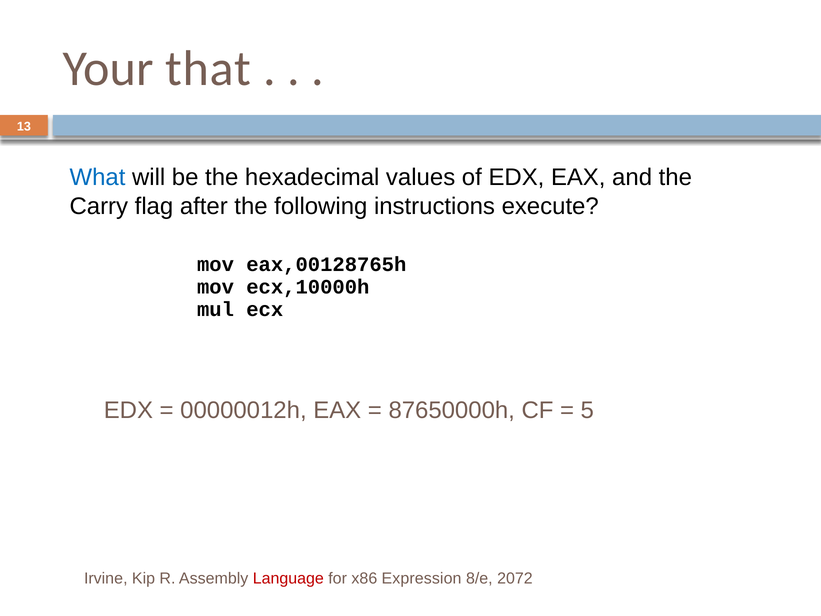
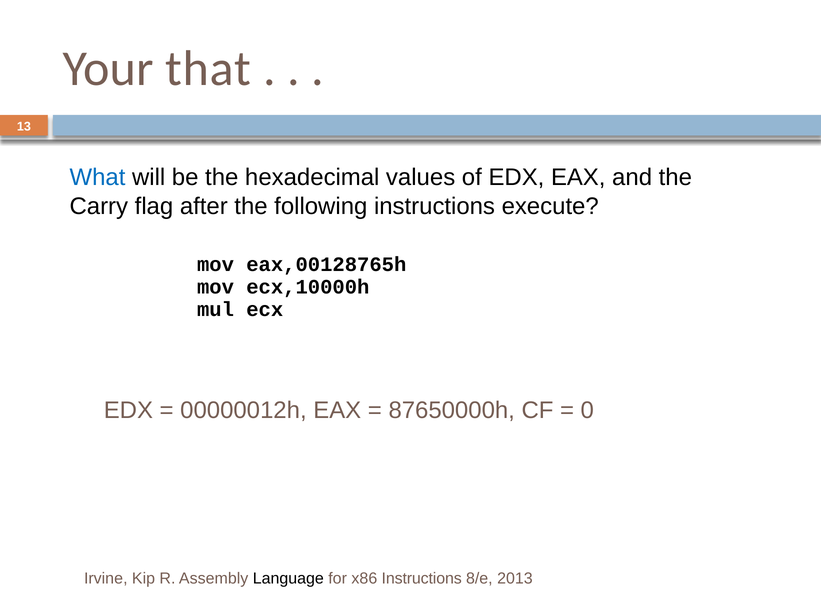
5: 5 -> 0
Language colour: red -> black
x86 Expression: Expression -> Instructions
2072: 2072 -> 2013
